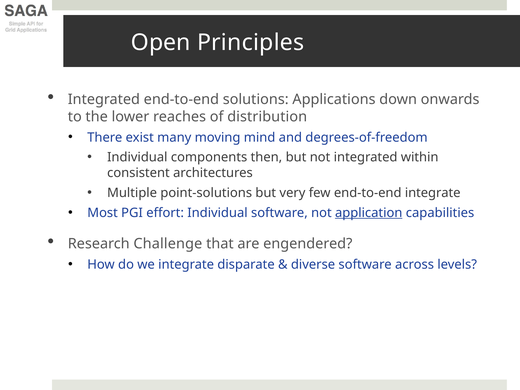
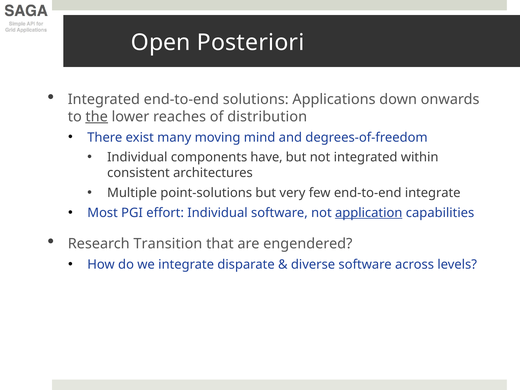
Principles: Principles -> Posteriori
the underline: none -> present
then: then -> have
Challenge: Challenge -> Transition
